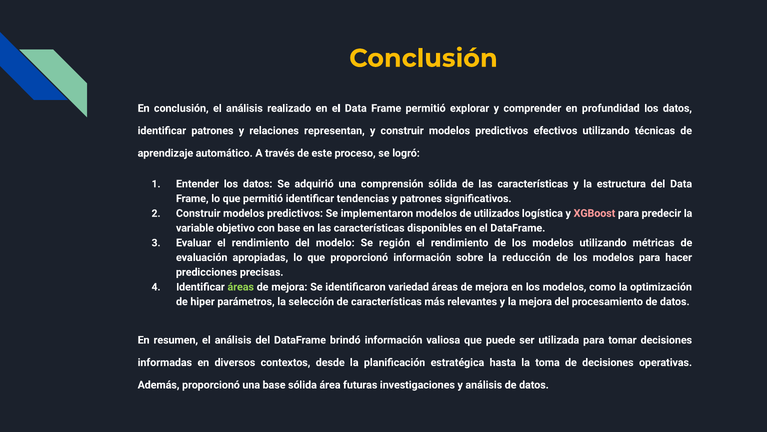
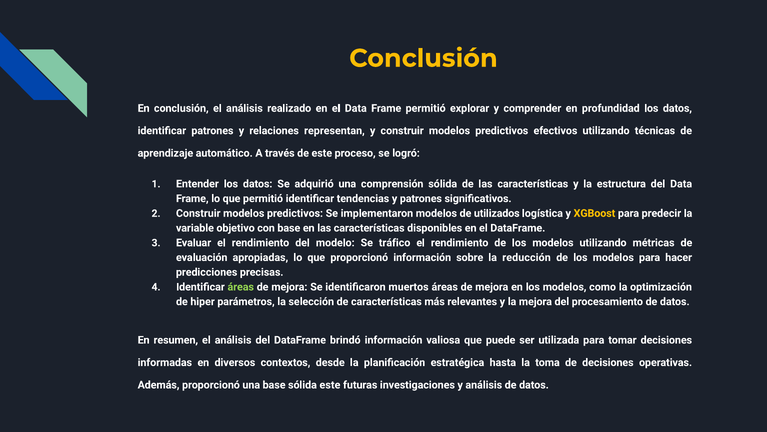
XGBoost colour: pink -> yellow
región: región -> tráfico
variedad: variedad -> muertos
sólida área: área -> este
